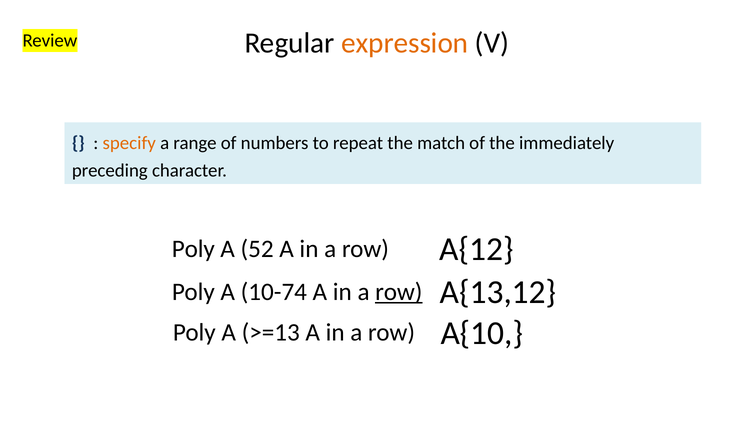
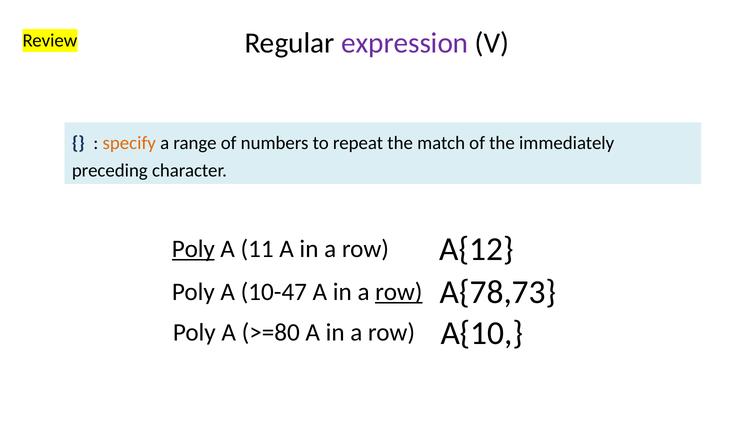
expression colour: orange -> purple
Poly at (193, 249) underline: none -> present
52: 52 -> 11
A{13,12: A{13,12 -> A{78,73
10-74: 10-74 -> 10-47
>=13: >=13 -> >=80
